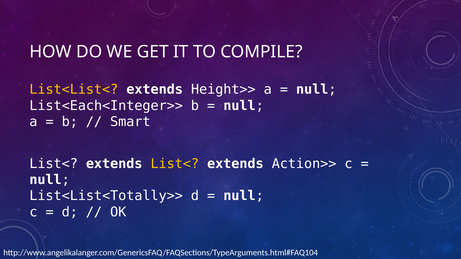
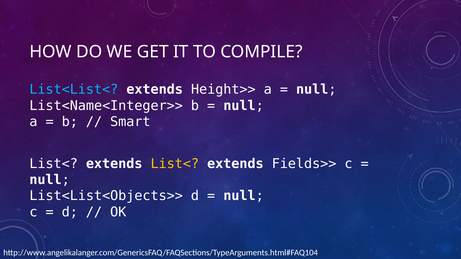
List<List< colour: yellow -> light blue
List<Each<Integer>>: List<Each<Integer>> -> List<Name<Integer>>
Action>>: Action>> -> Fields>>
List<List<Totally>>: List<List<Totally>> -> List<List<Objects>>
